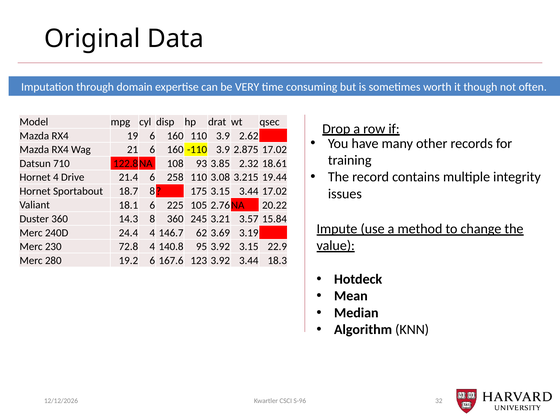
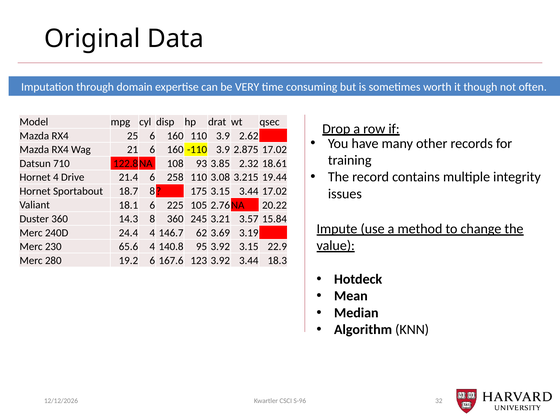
19: 19 -> 25
72.8: 72.8 -> 65.6
